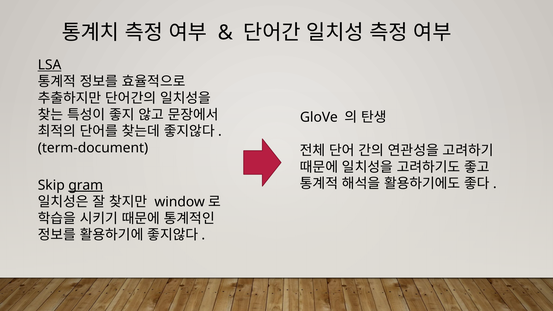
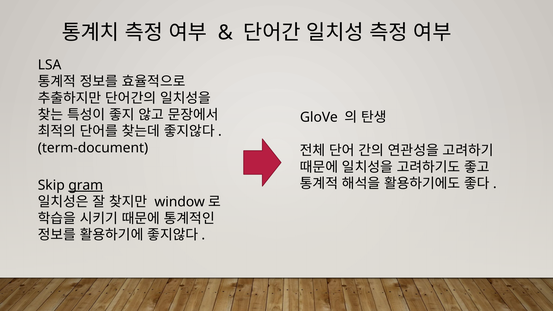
LSA underline: present -> none
